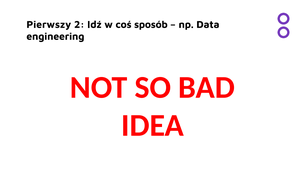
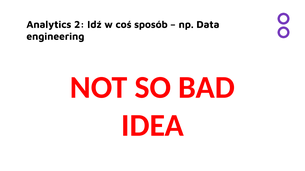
Pierwszy: Pierwszy -> Analytics
